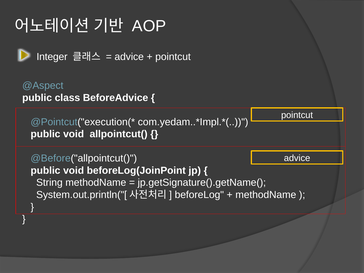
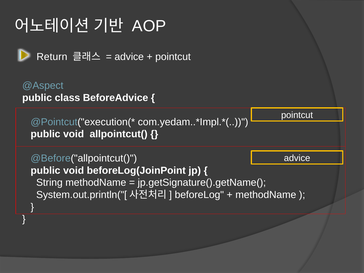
Integer: Integer -> Return
